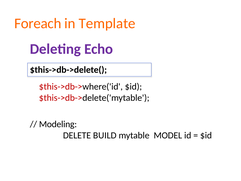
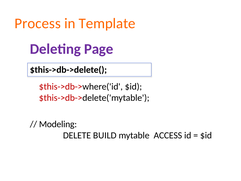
Foreach: Foreach -> Process
Echo: Echo -> Page
MODEL: MODEL -> ACCESS
